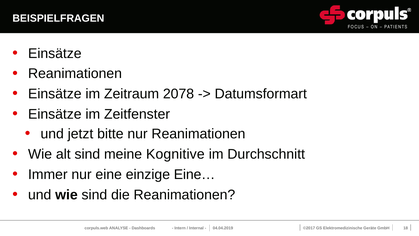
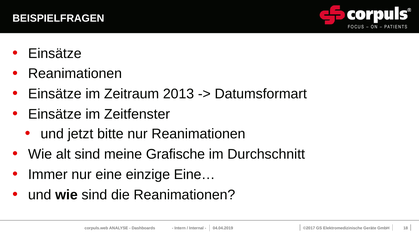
2078: 2078 -> 2013
Kognitive: Kognitive -> Grafische
